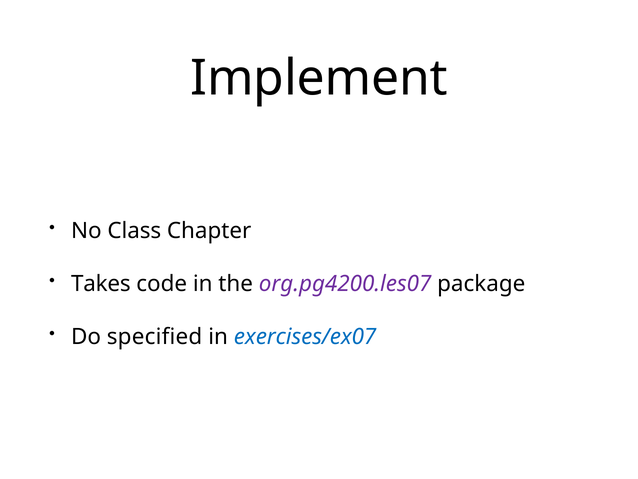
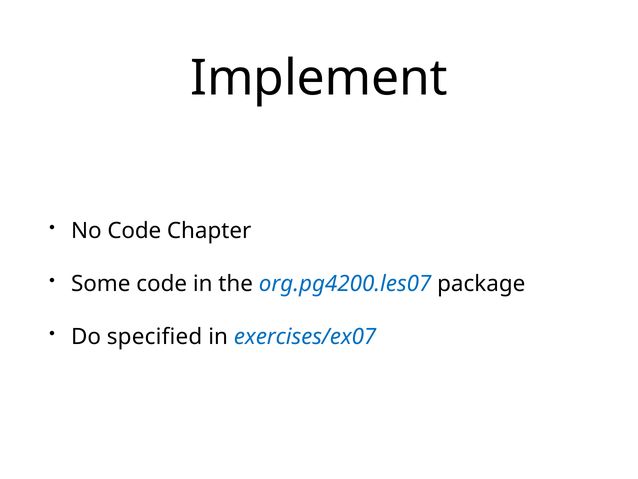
No Class: Class -> Code
Takes: Takes -> Some
org.pg4200.les07 colour: purple -> blue
